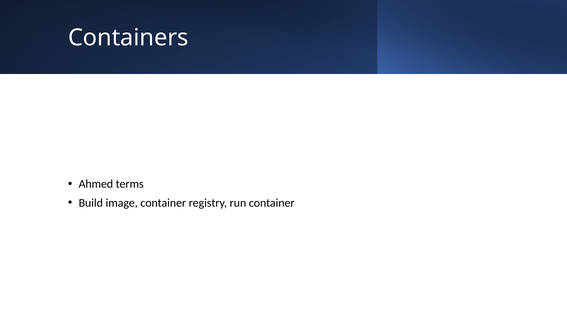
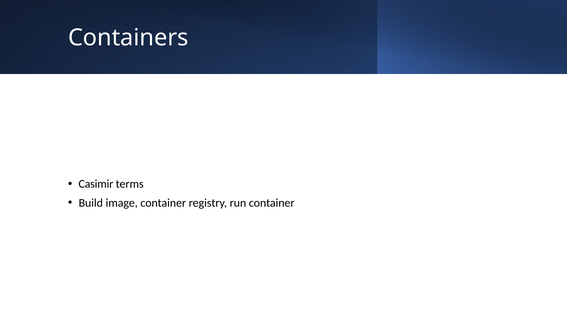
Ahmed: Ahmed -> Casimir
